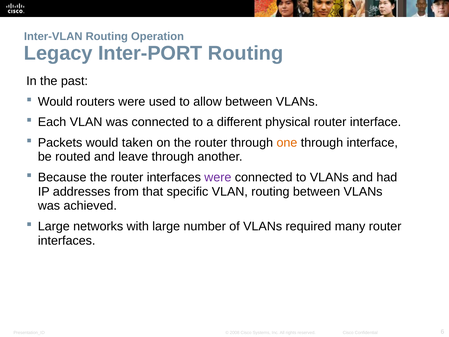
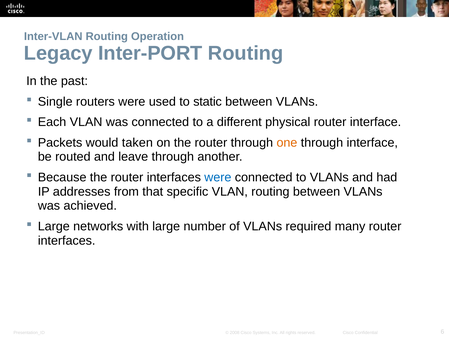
Would at (55, 102): Would -> Single
allow: allow -> static
were at (218, 177) colour: purple -> blue
